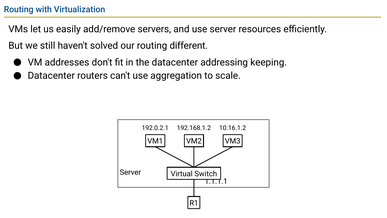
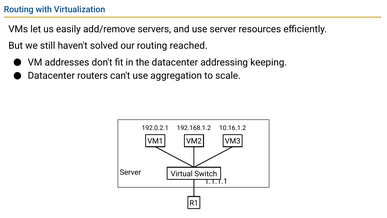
different: different -> reached
